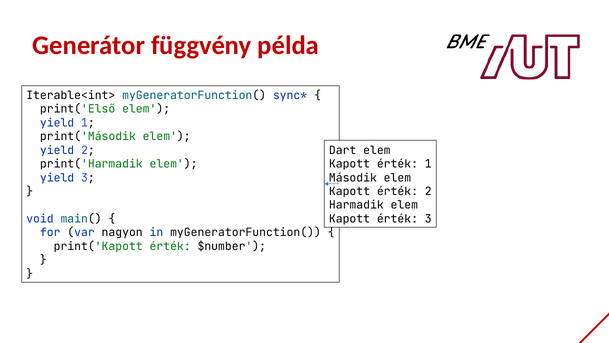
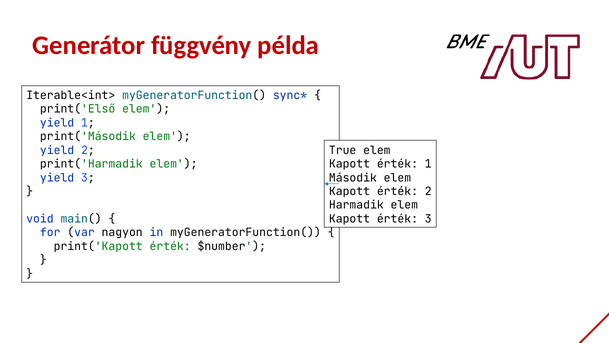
Dart: Dart -> True
